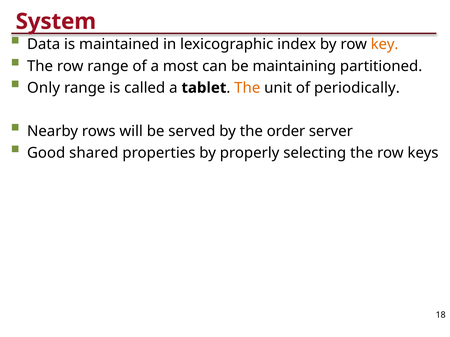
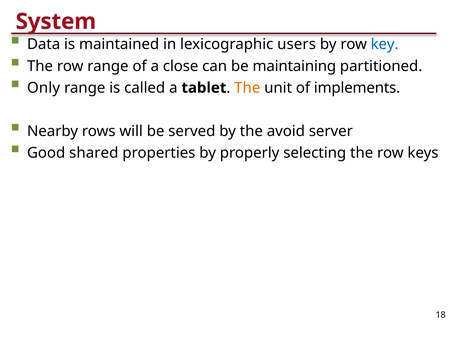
index: index -> users
key colour: orange -> blue
most: most -> close
periodically: periodically -> implements
order: order -> avoid
